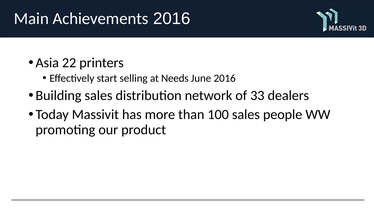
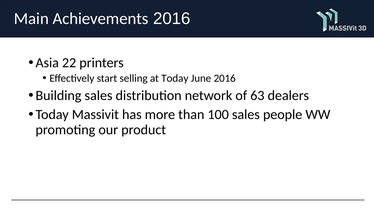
at Needs: Needs -> Today
33: 33 -> 63
